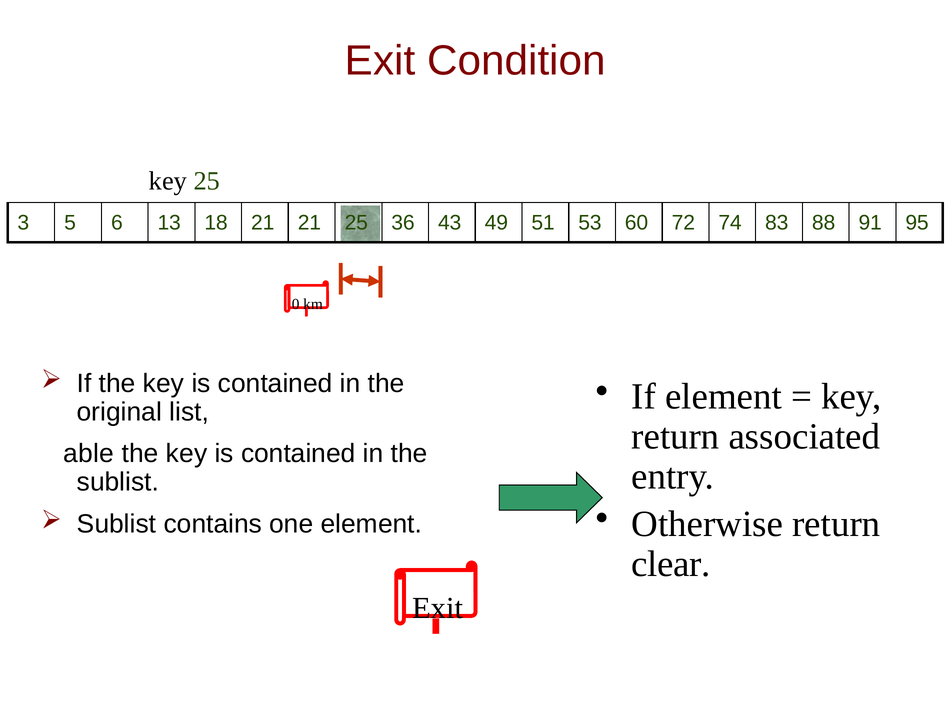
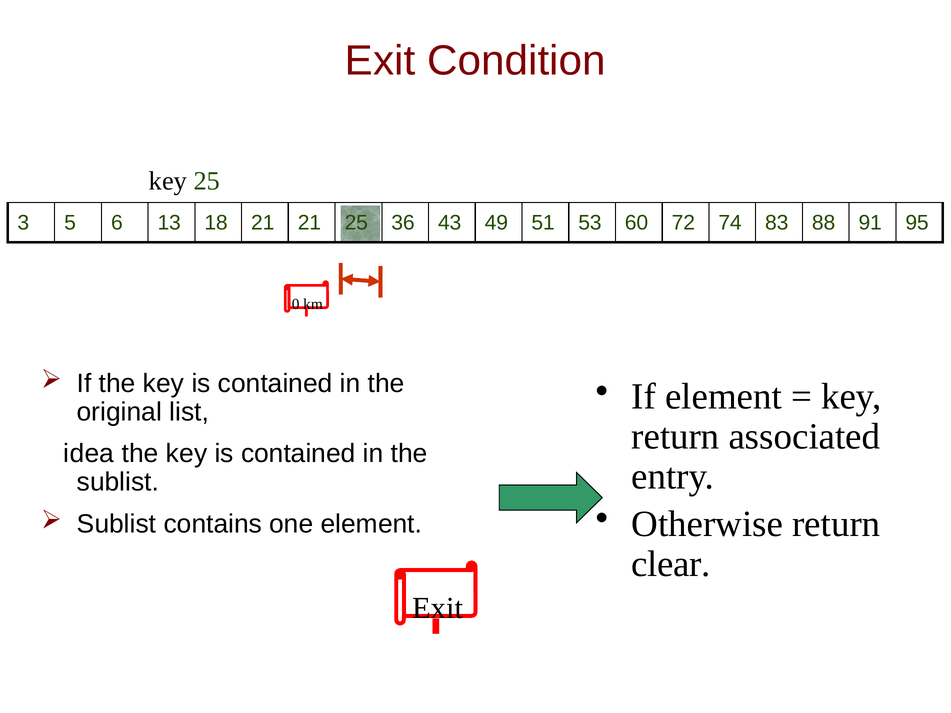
able: able -> idea
